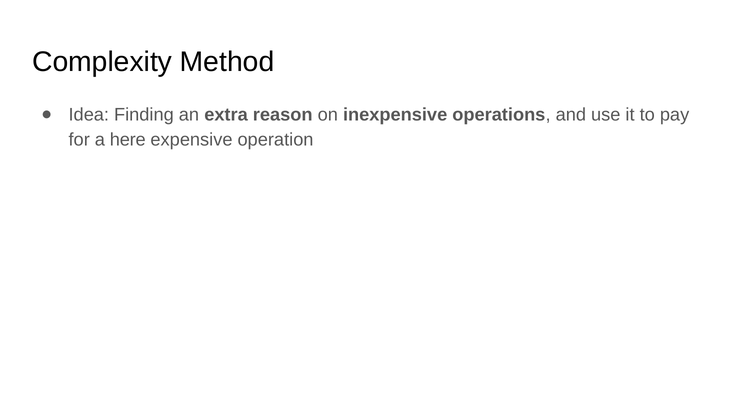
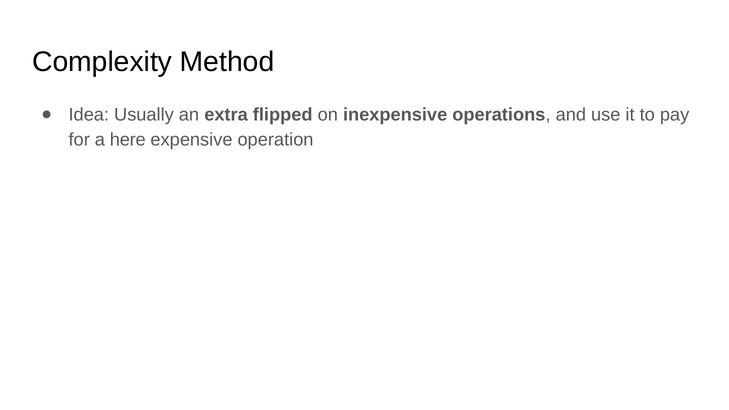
Finding: Finding -> Usually
reason: reason -> flipped
